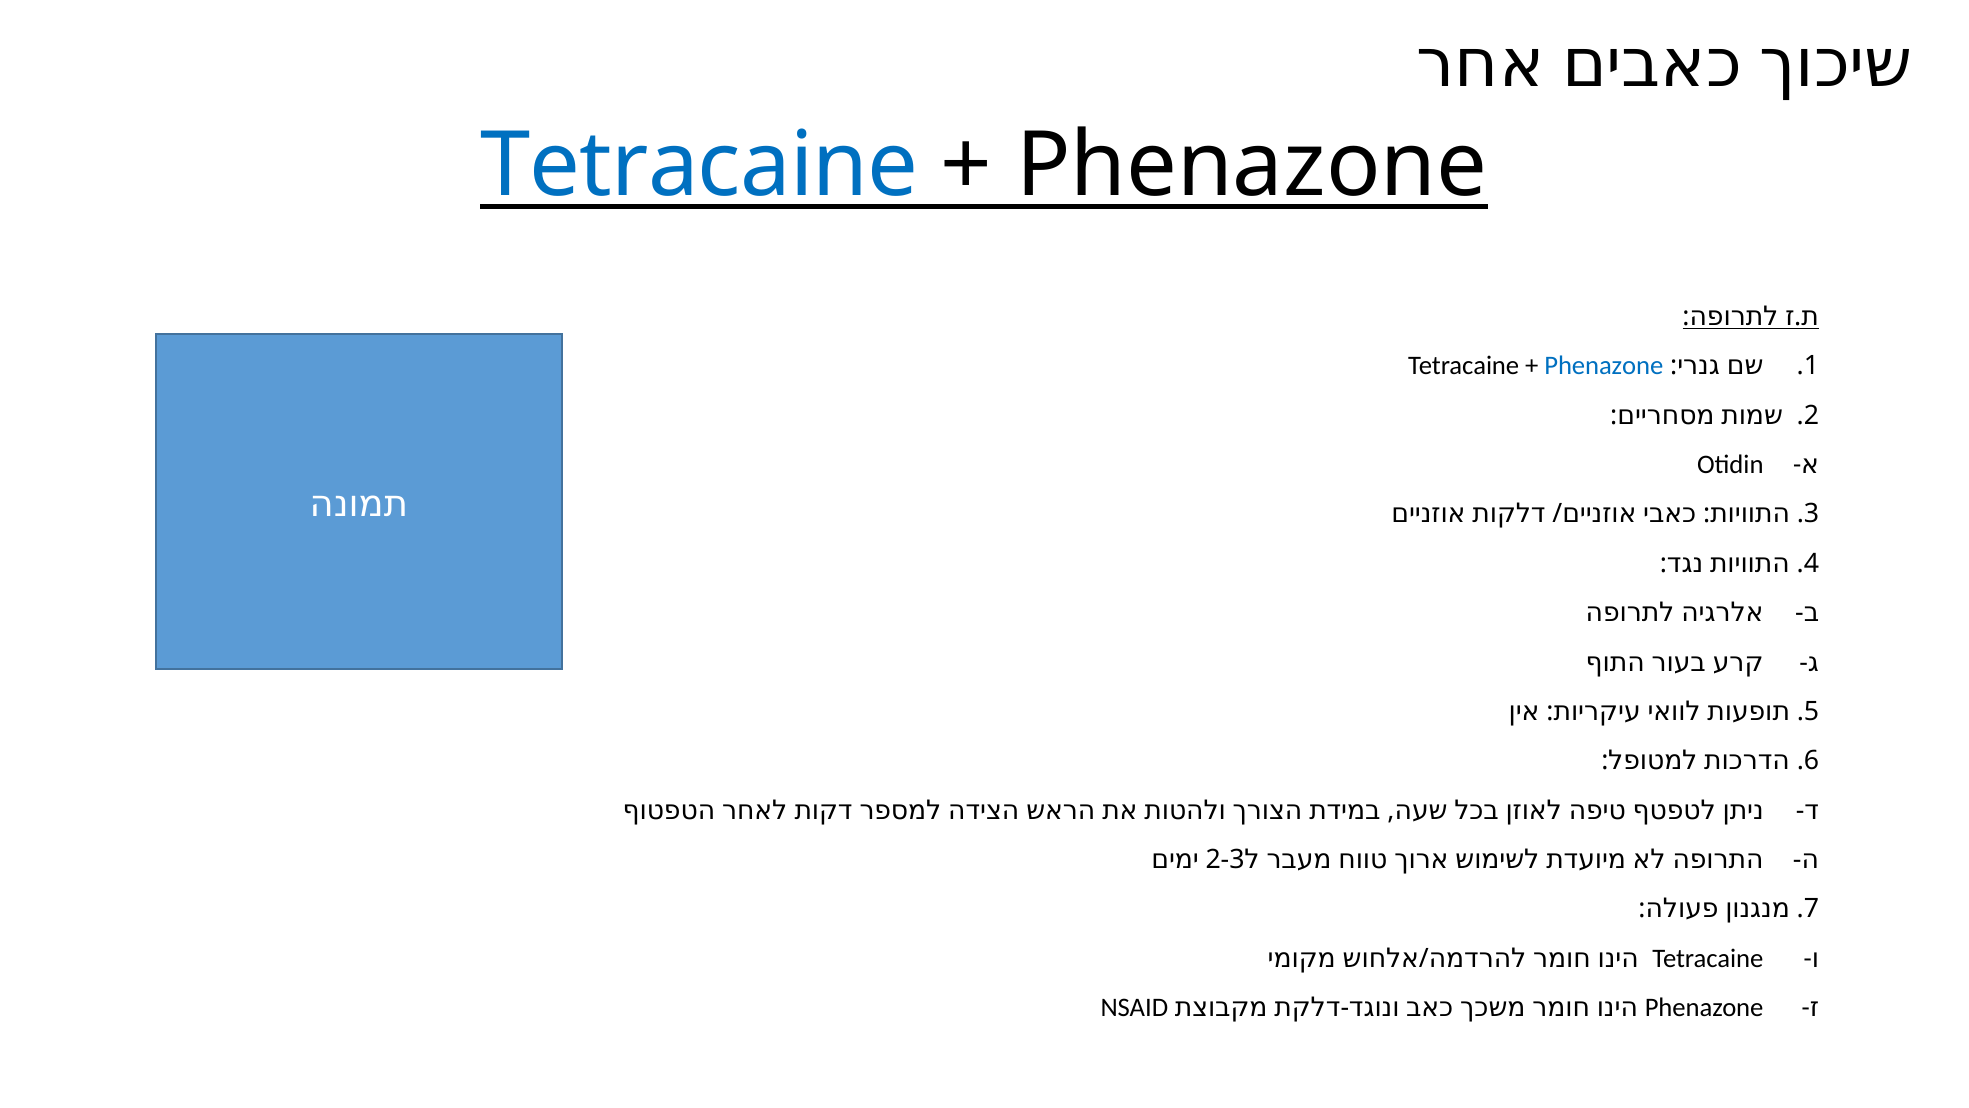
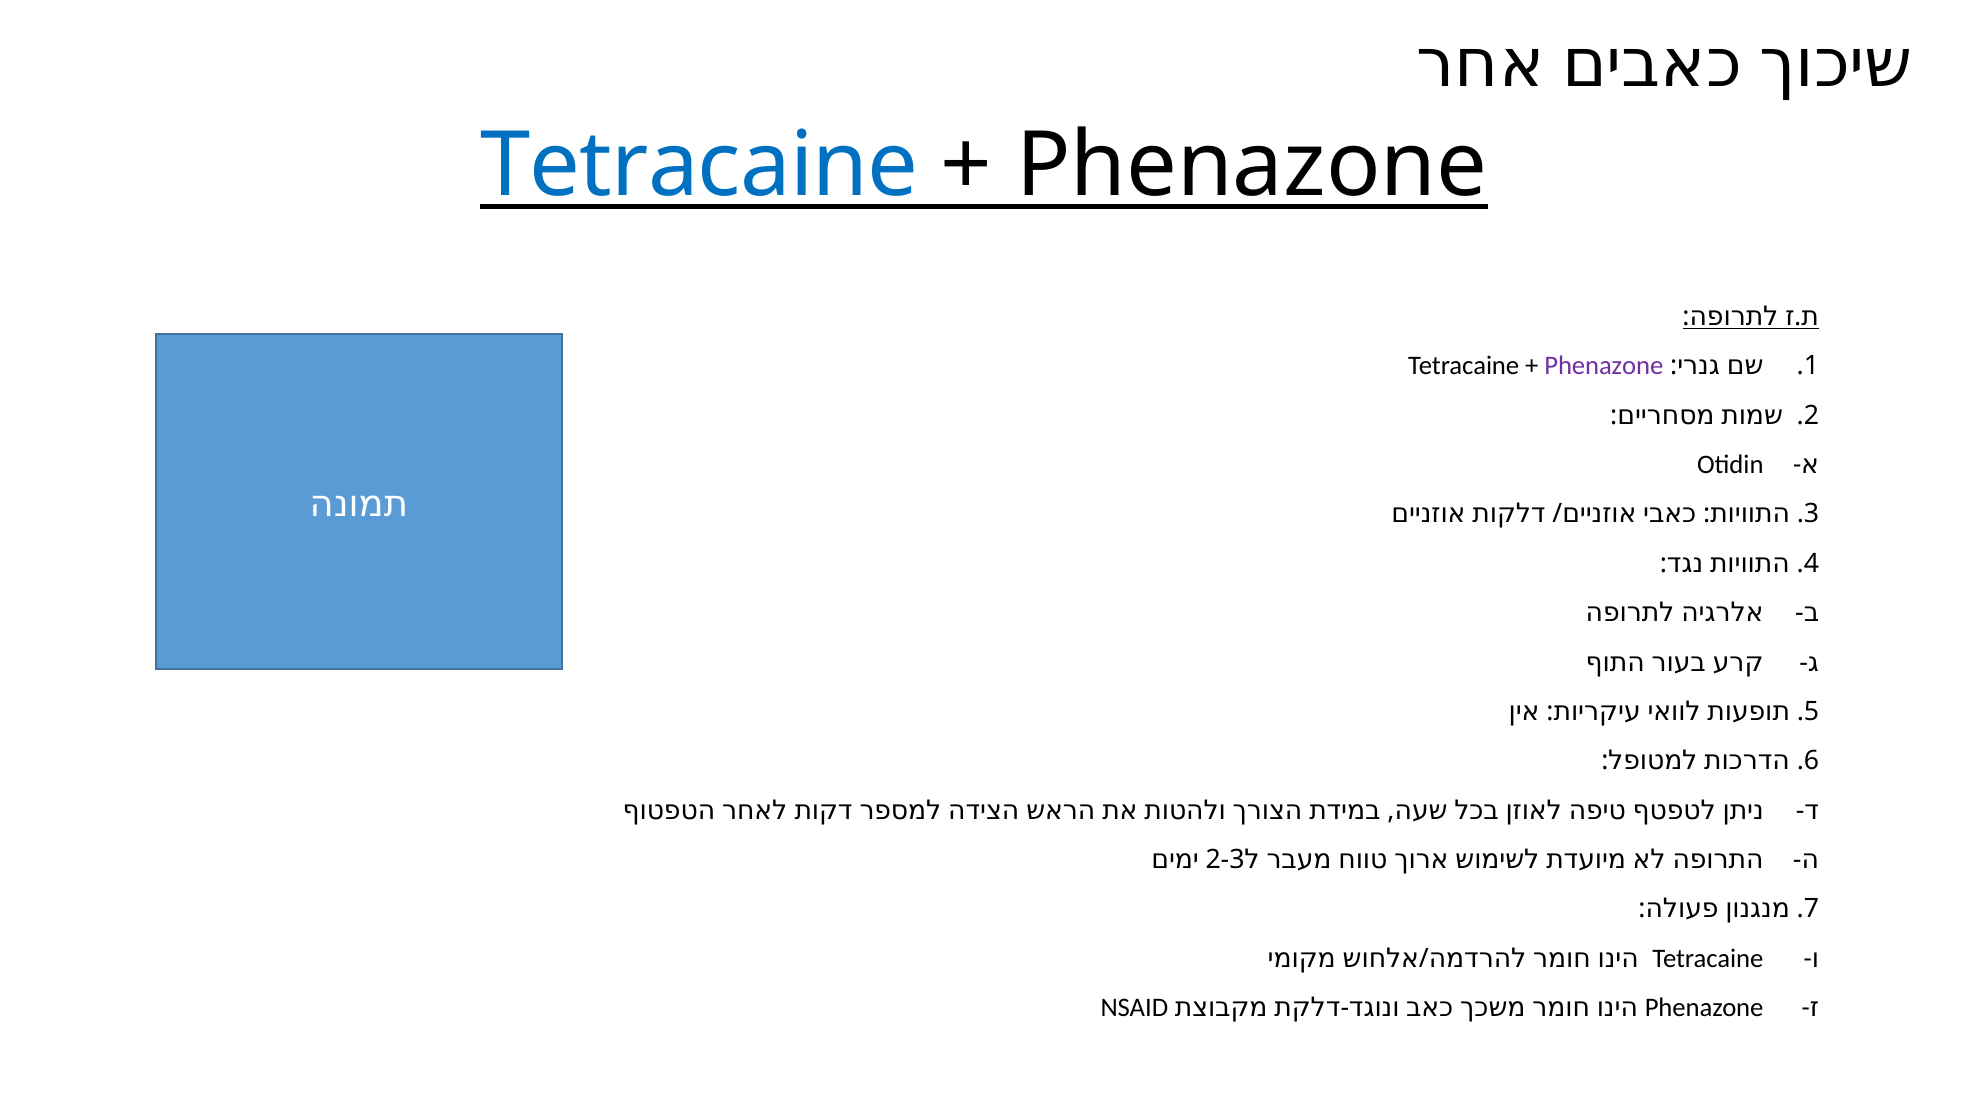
Phenazone at (1604, 366) colour: blue -> purple
